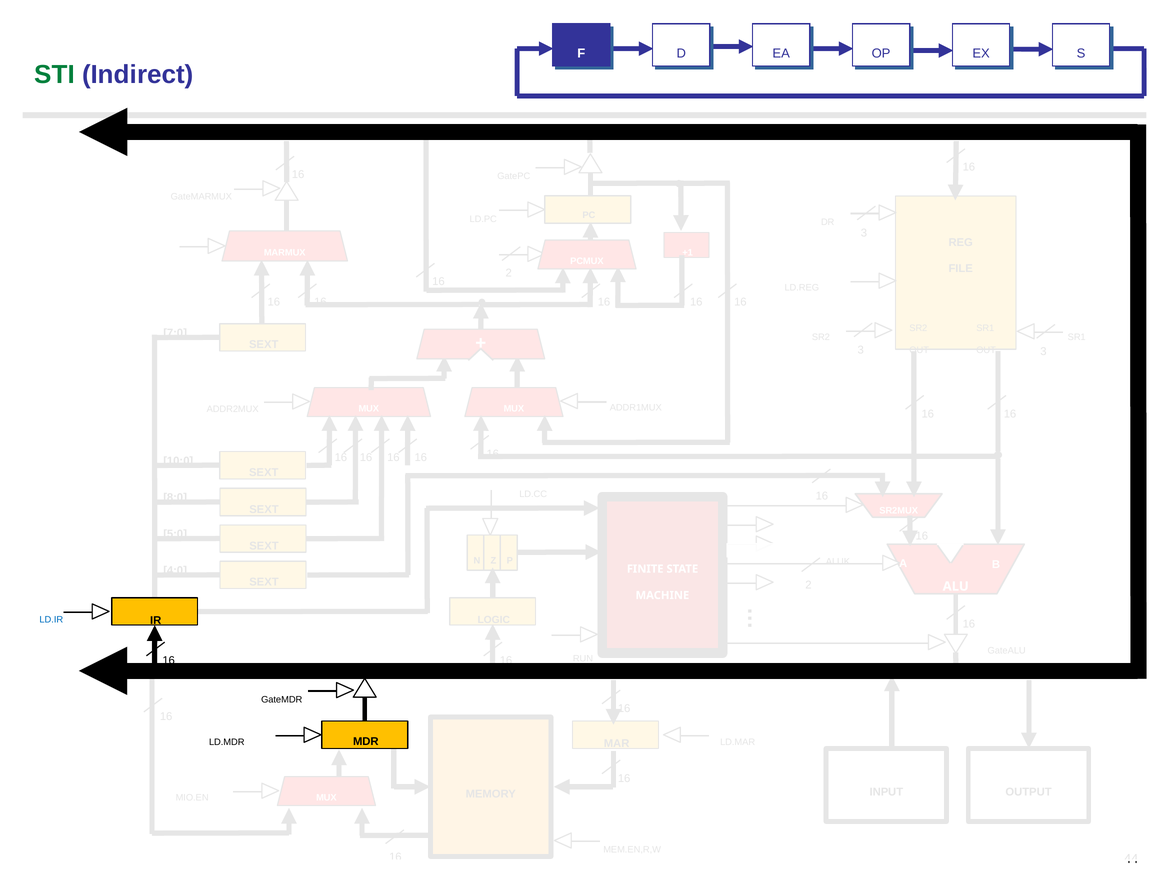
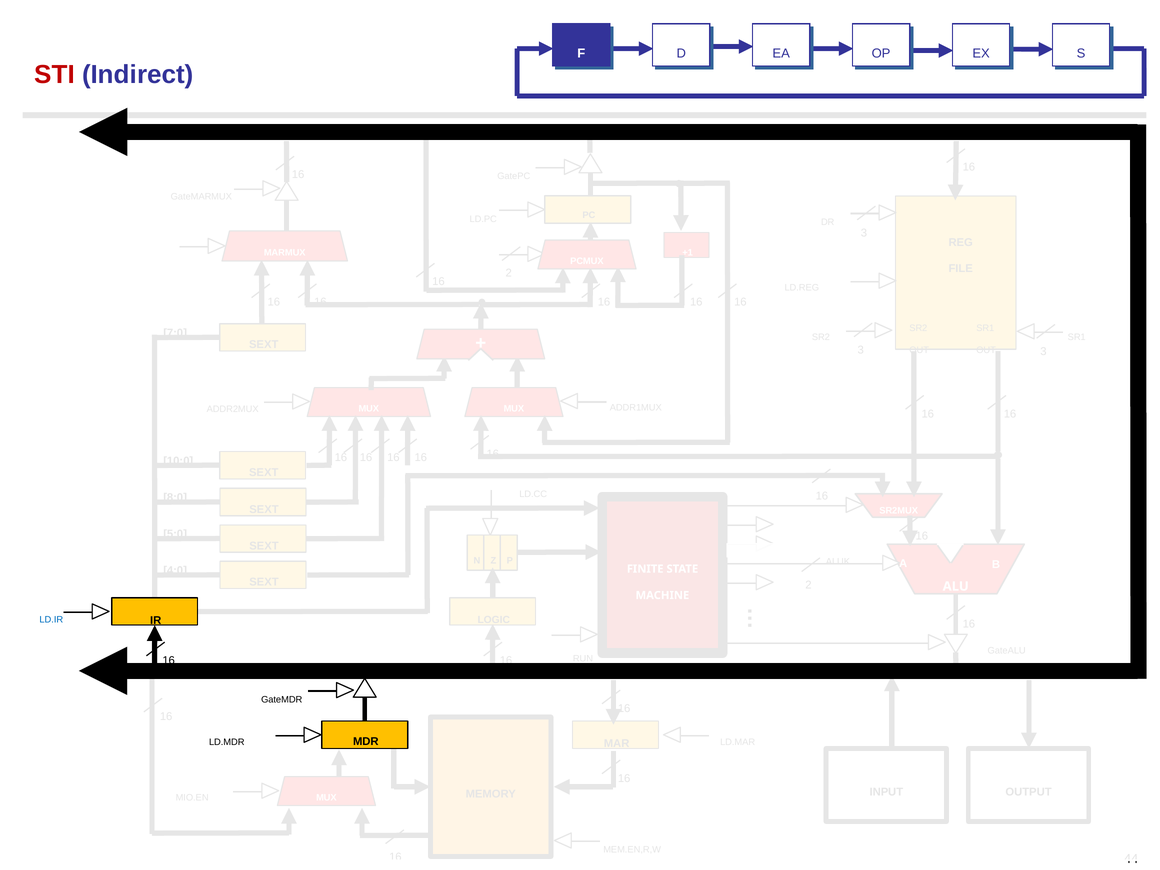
STI colour: green -> red
